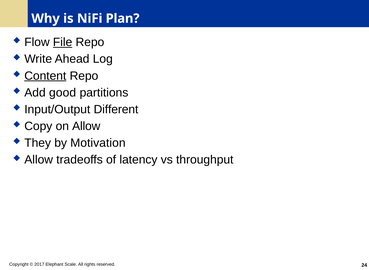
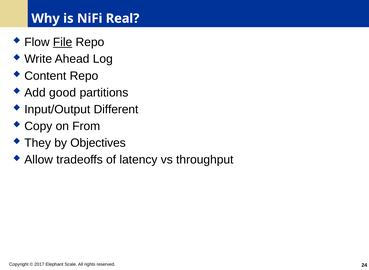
Plan: Plan -> Real
Content underline: present -> none
on Allow: Allow -> From
Motivation: Motivation -> Objectives
